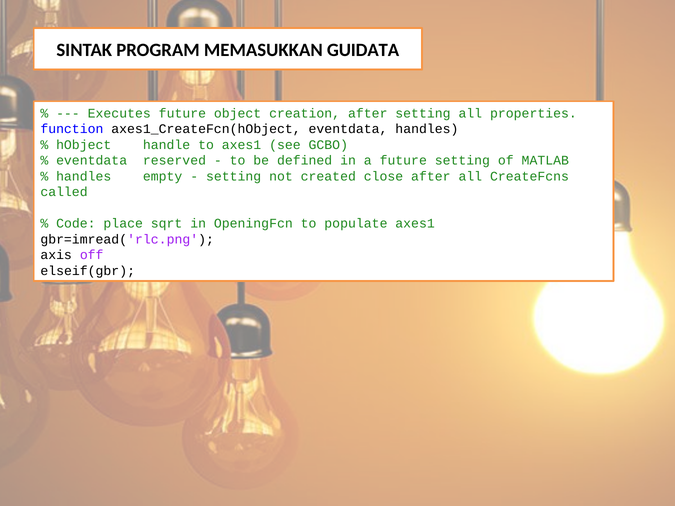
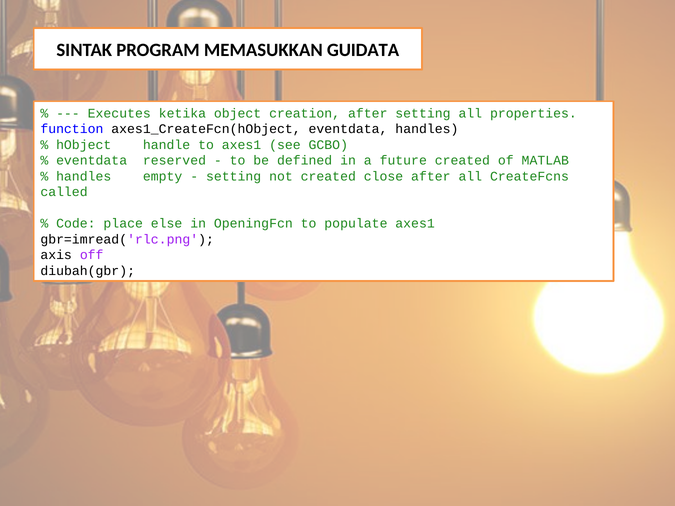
Executes future: future -> ketika
future setting: setting -> created
sqrt: sqrt -> else
elseif(gbr: elseif(gbr -> diubah(gbr
